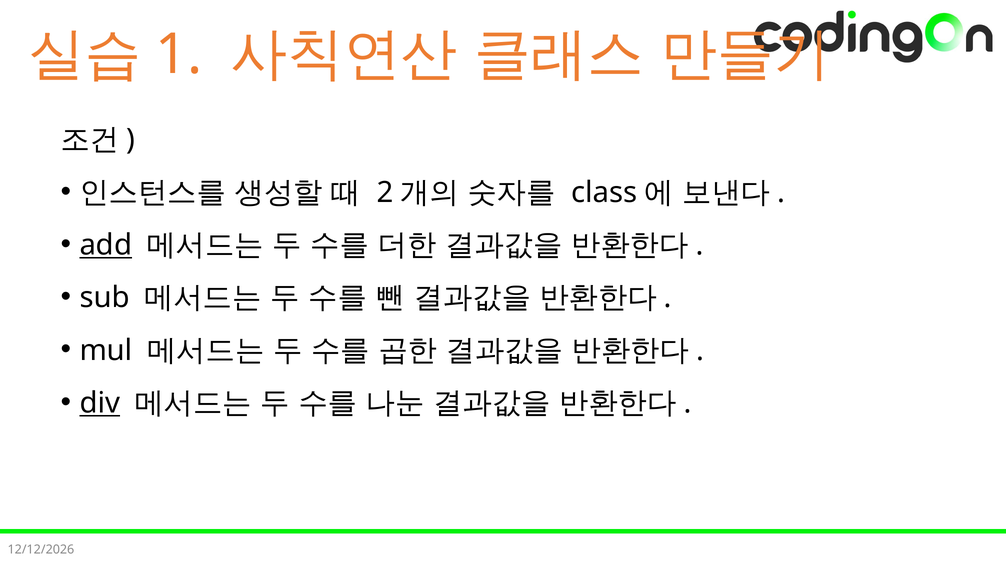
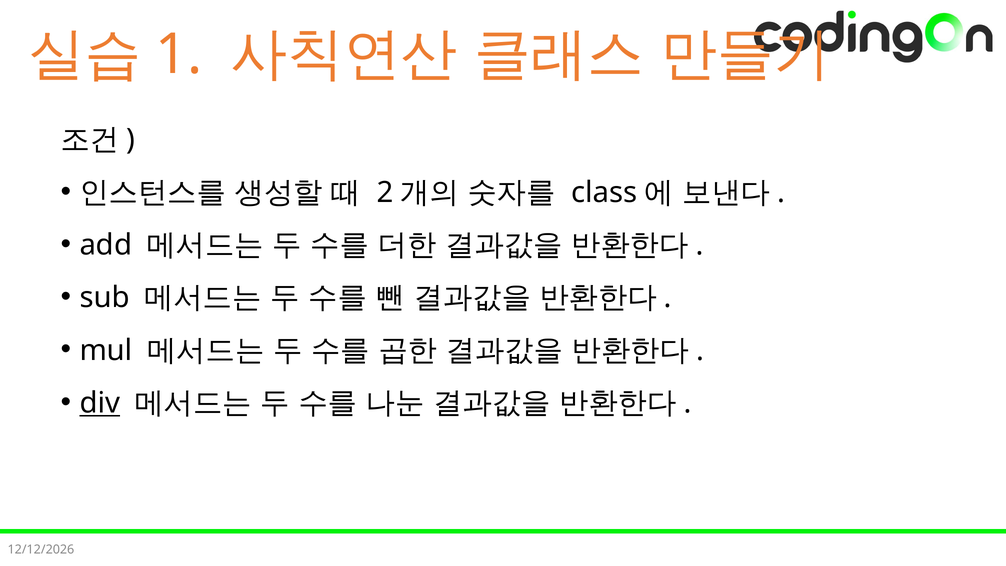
add underline: present -> none
